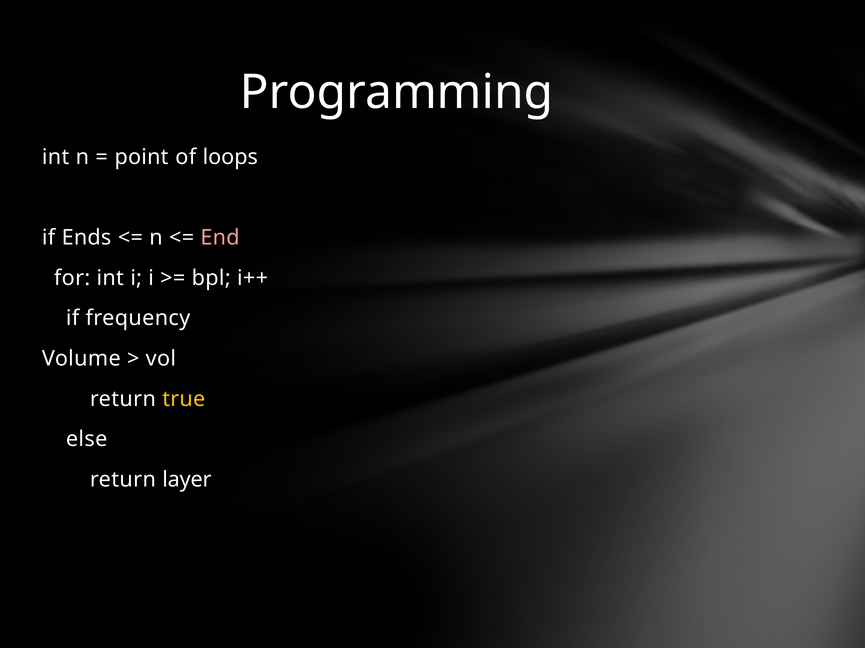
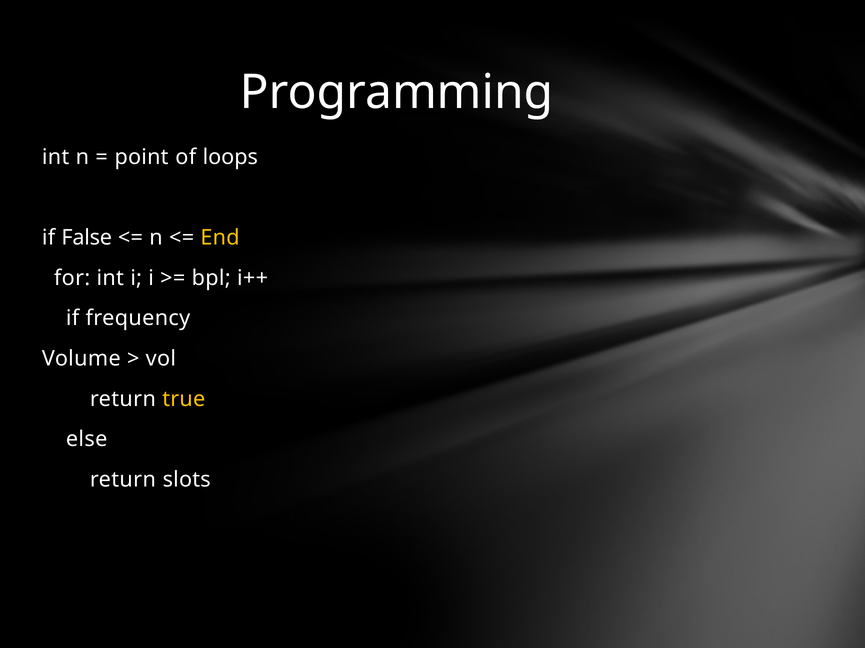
Ends: Ends -> False
End colour: pink -> yellow
layer: layer -> slots
